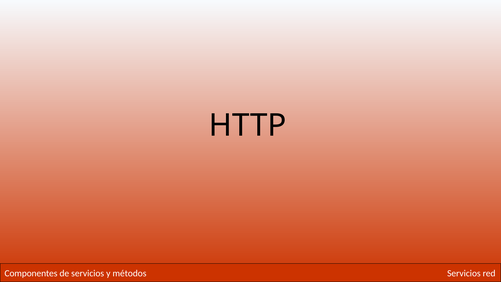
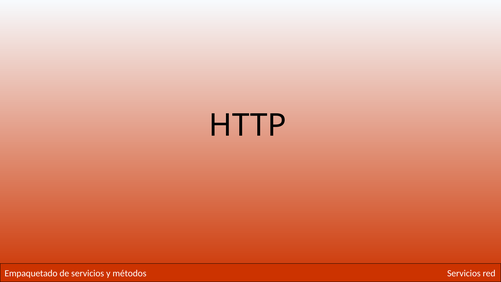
Componentes: Componentes -> Empaquetado
